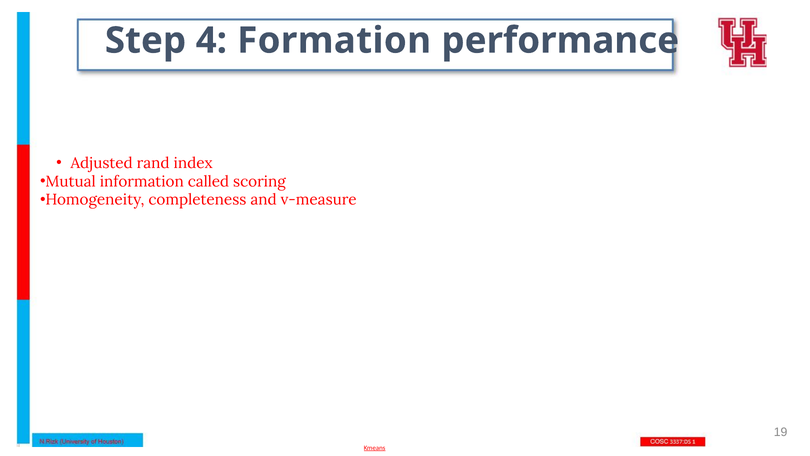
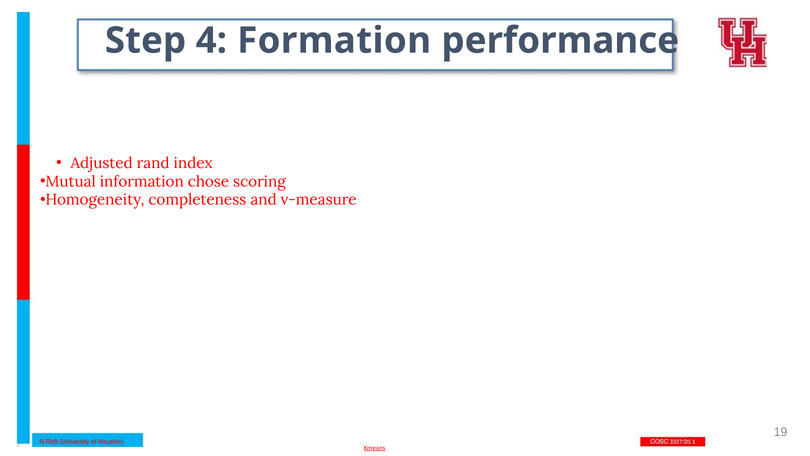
called: called -> chose
